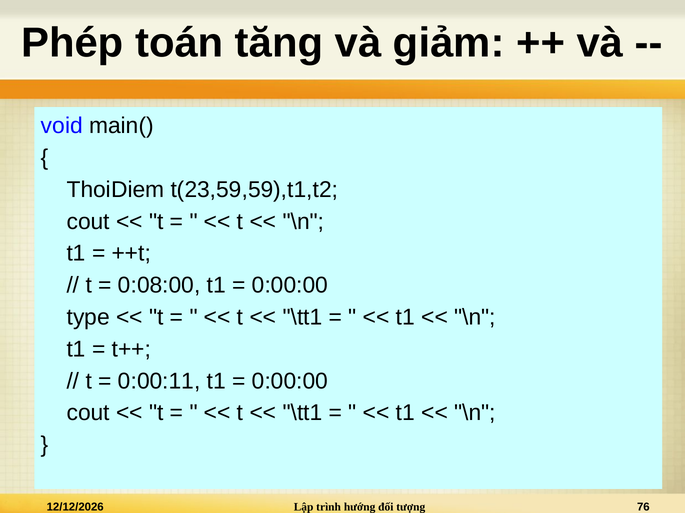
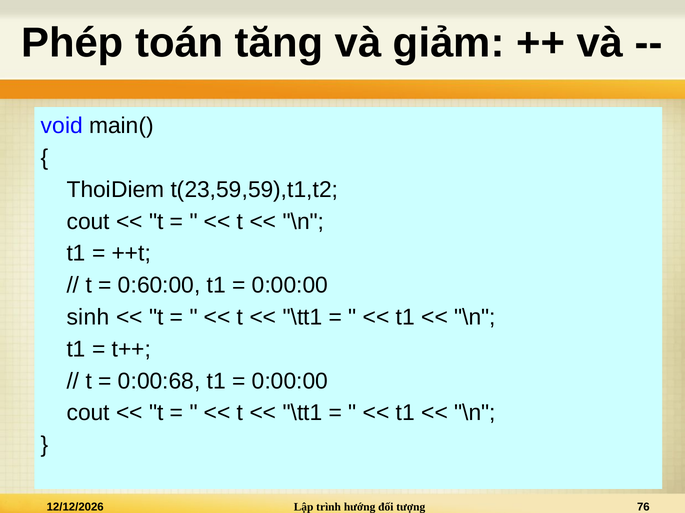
0:08:00: 0:08:00 -> 0:60:00
type: type -> sinh
0:00:11: 0:00:11 -> 0:00:68
